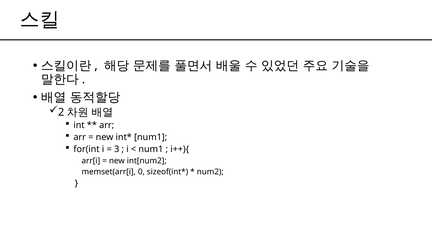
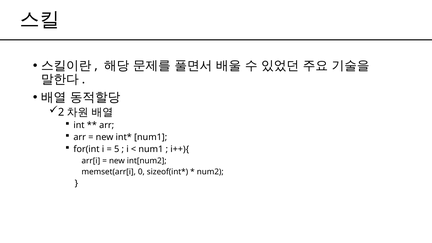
3: 3 -> 5
